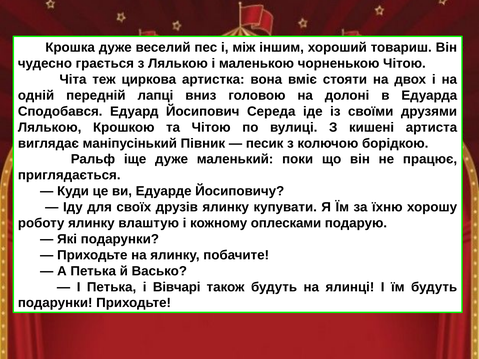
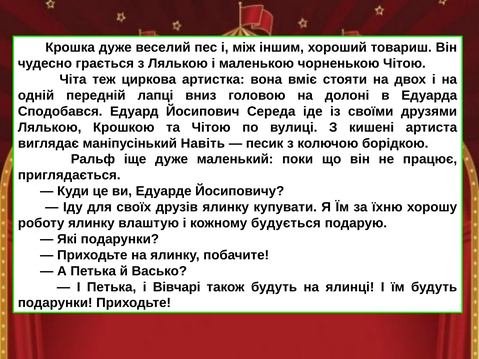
Півник: Півник -> Навіть
оплесками: оплесками -> будується
